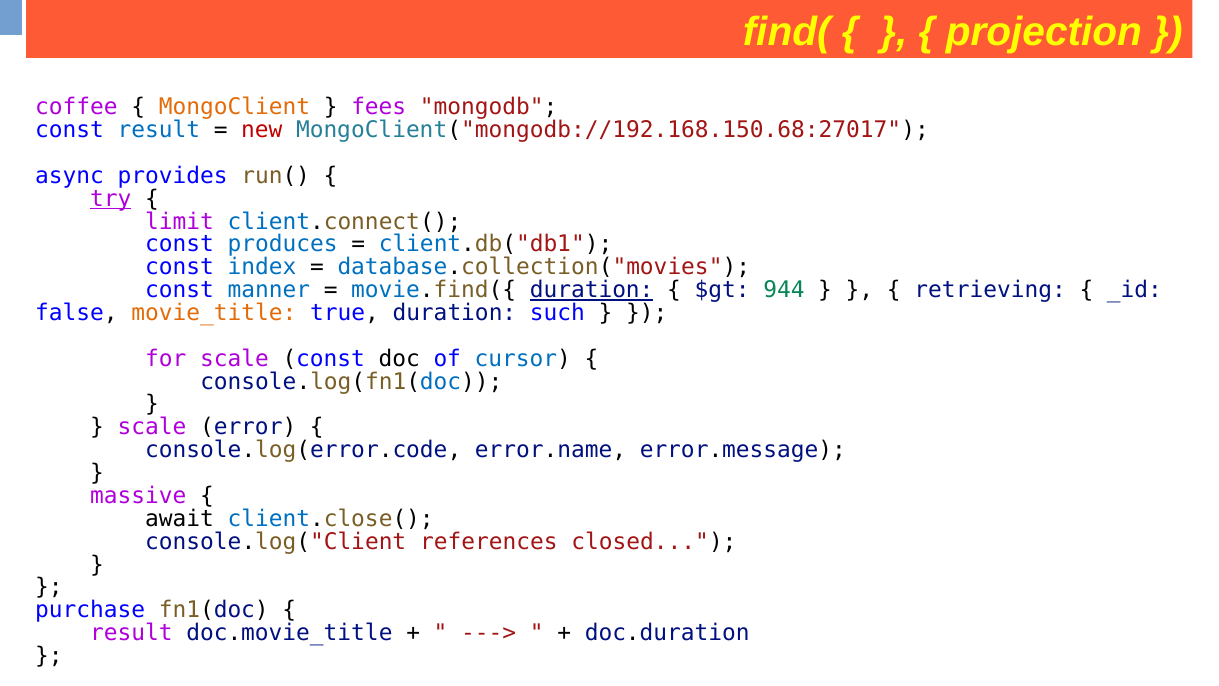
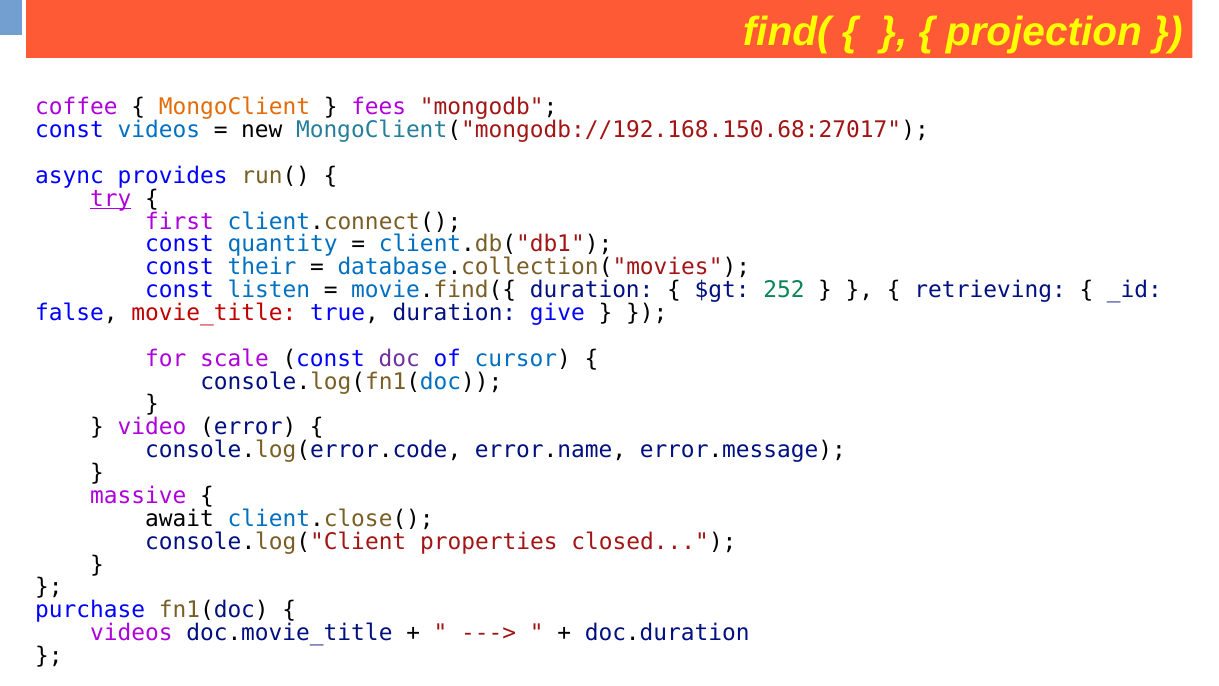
const result: result -> videos
new colour: red -> black
limit: limit -> first
produces: produces -> quantity
index: index -> their
manner: manner -> listen
duration at (592, 290) underline: present -> none
944: 944 -> 252
movie_title colour: orange -> red
such: such -> give
doc colour: black -> purple
scale at (152, 427): scale -> video
references: references -> properties
result at (131, 633): result -> videos
